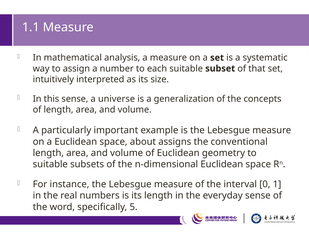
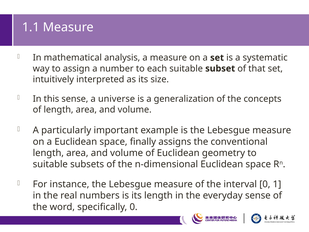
about: about -> finally
specifically 5: 5 -> 0
